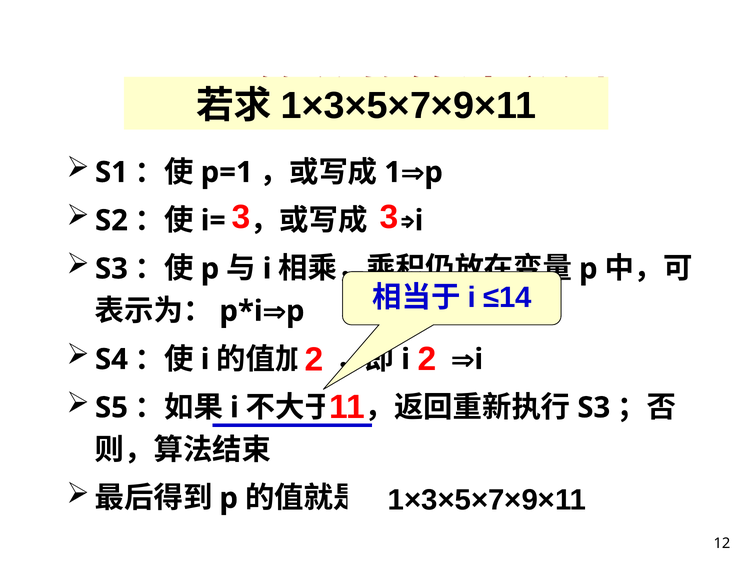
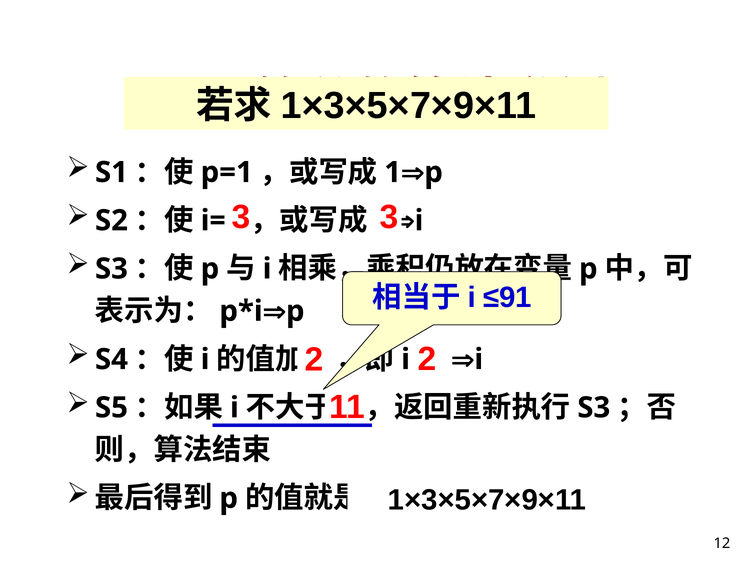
≤14: ≤14 -> ≤91
